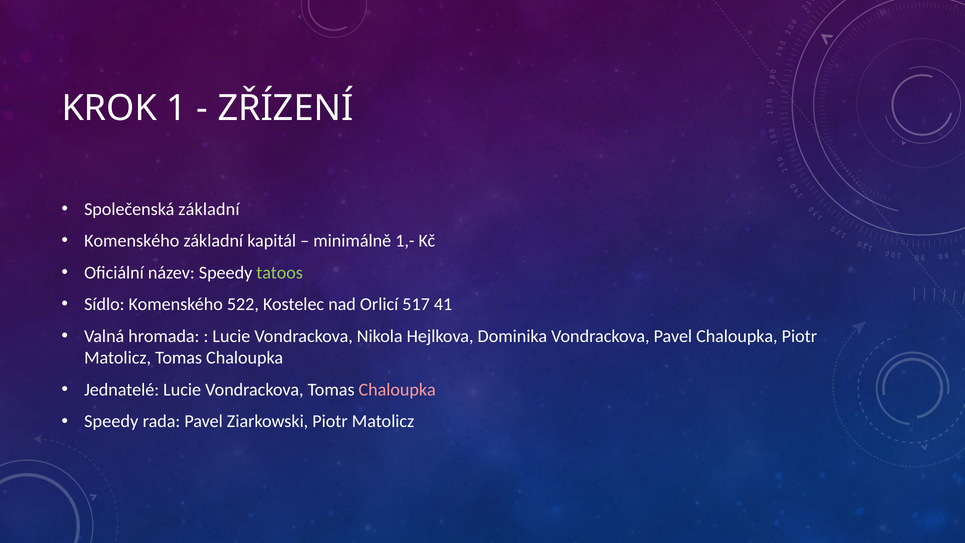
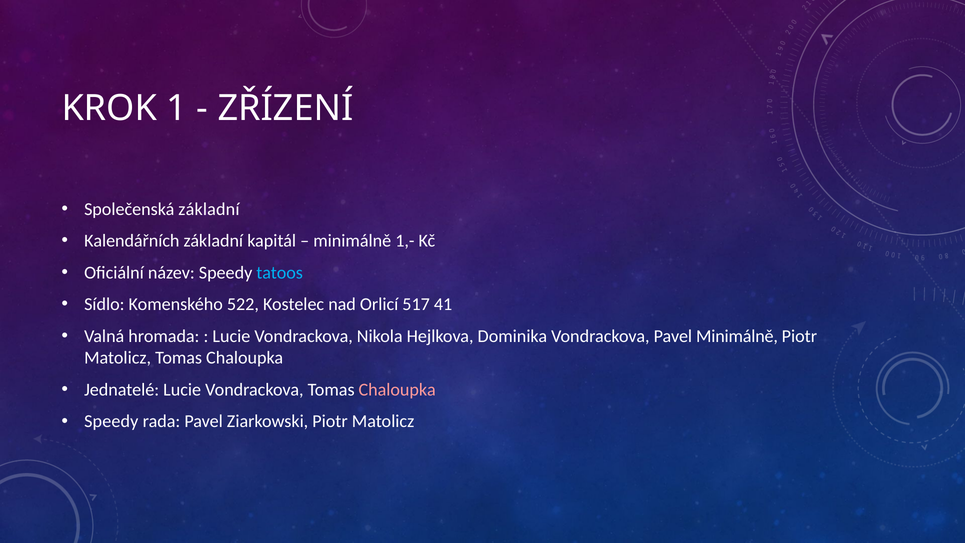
Komenského at (132, 241): Komenského -> Kalendářních
tatoos colour: light green -> light blue
Pavel Chaloupka: Chaloupka -> Minimálně
